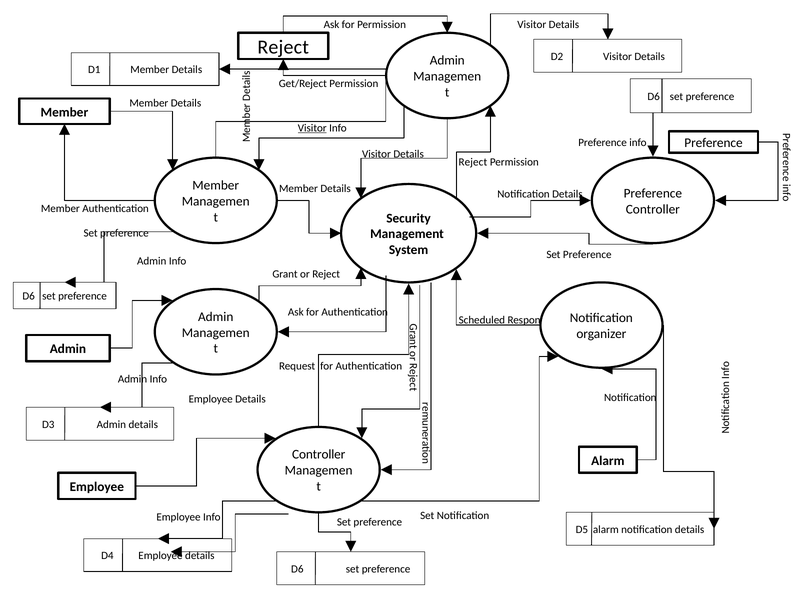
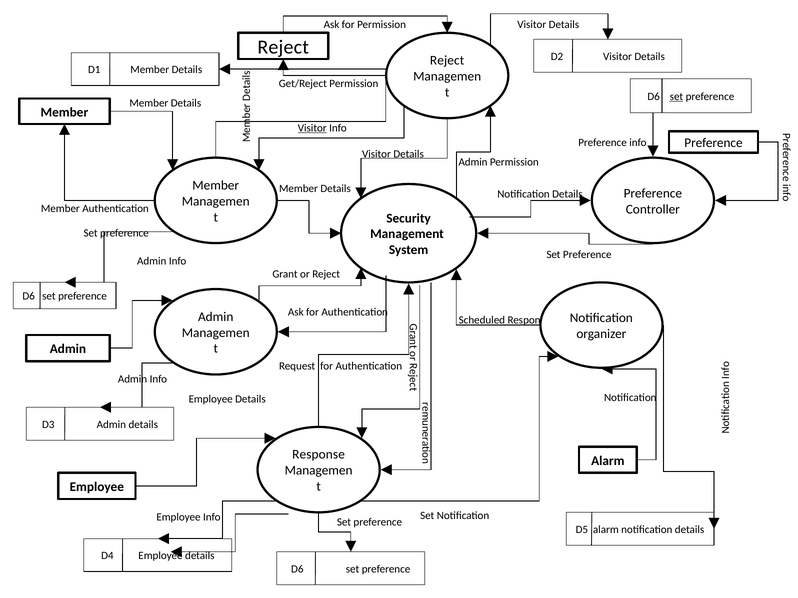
Admin at (447, 61): Admin -> Reject
set at (676, 97) underline: none -> present
Reject at (473, 162): Reject -> Admin
Controller at (319, 455): Controller -> Response
